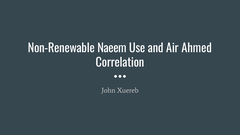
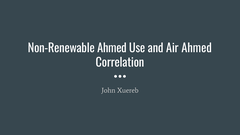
Non-Renewable Naeem: Naeem -> Ahmed
